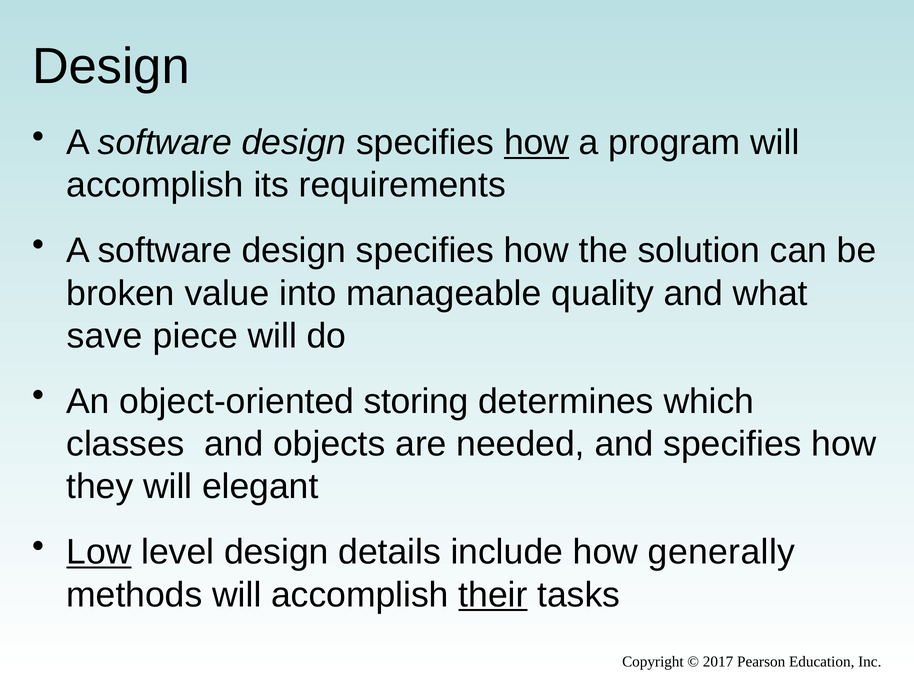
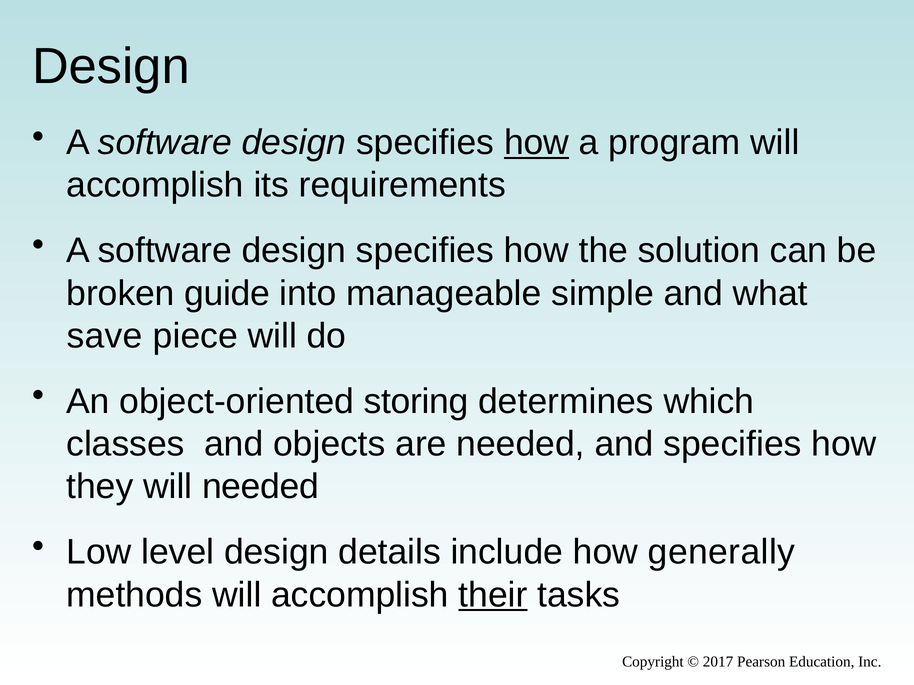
value: value -> guide
quality: quality -> simple
will elegant: elegant -> needed
Low underline: present -> none
